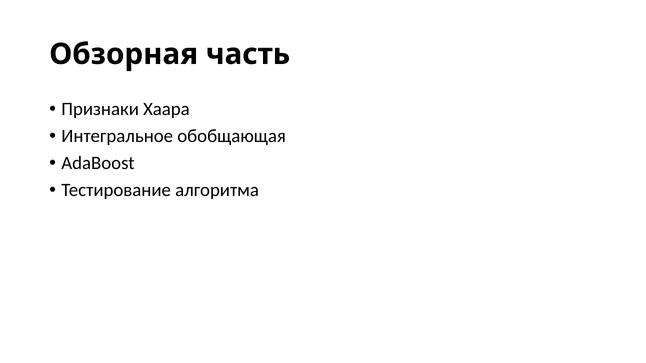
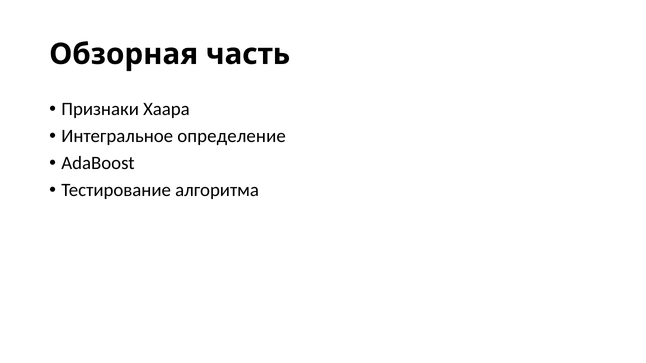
обобщающая: обобщающая -> определение
